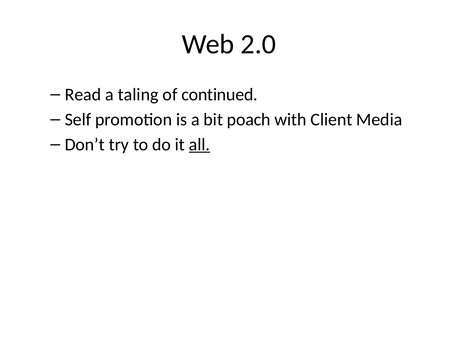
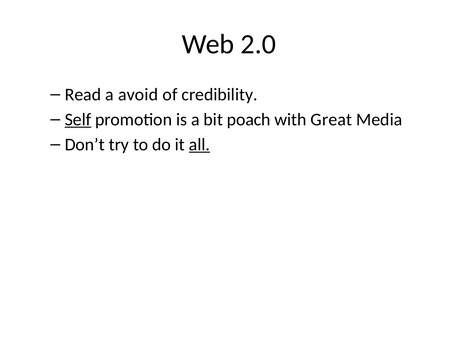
taling: taling -> avoid
continued: continued -> credibility
Self underline: none -> present
Client: Client -> Great
